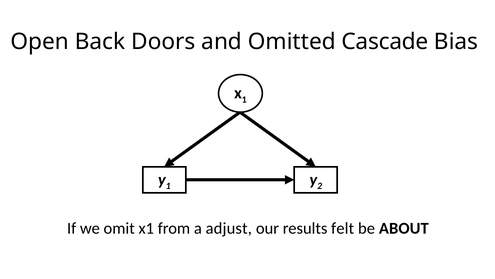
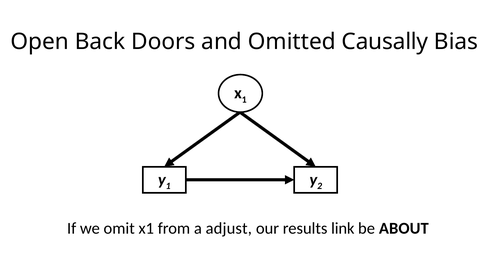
Cascade: Cascade -> Causally
felt: felt -> link
